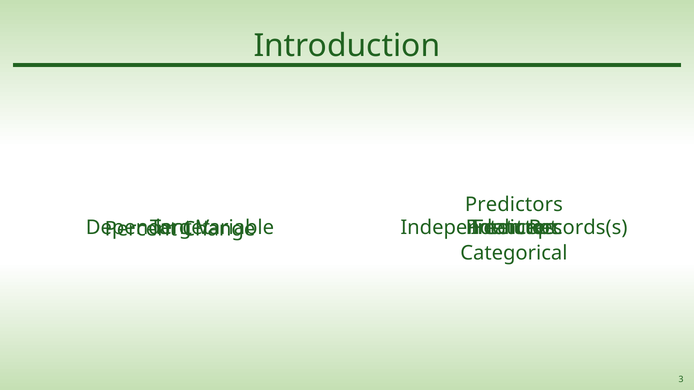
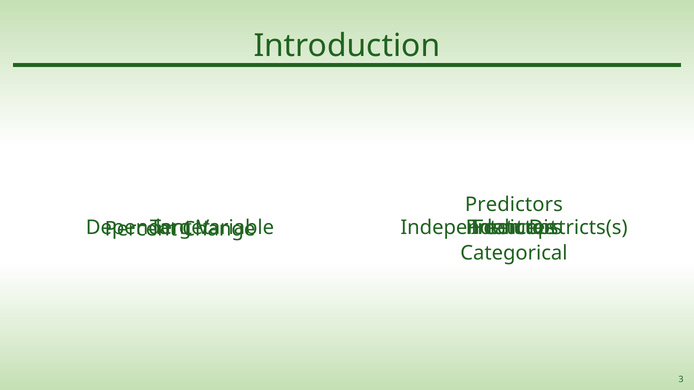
Records(s: Records(s -> Districts(s
